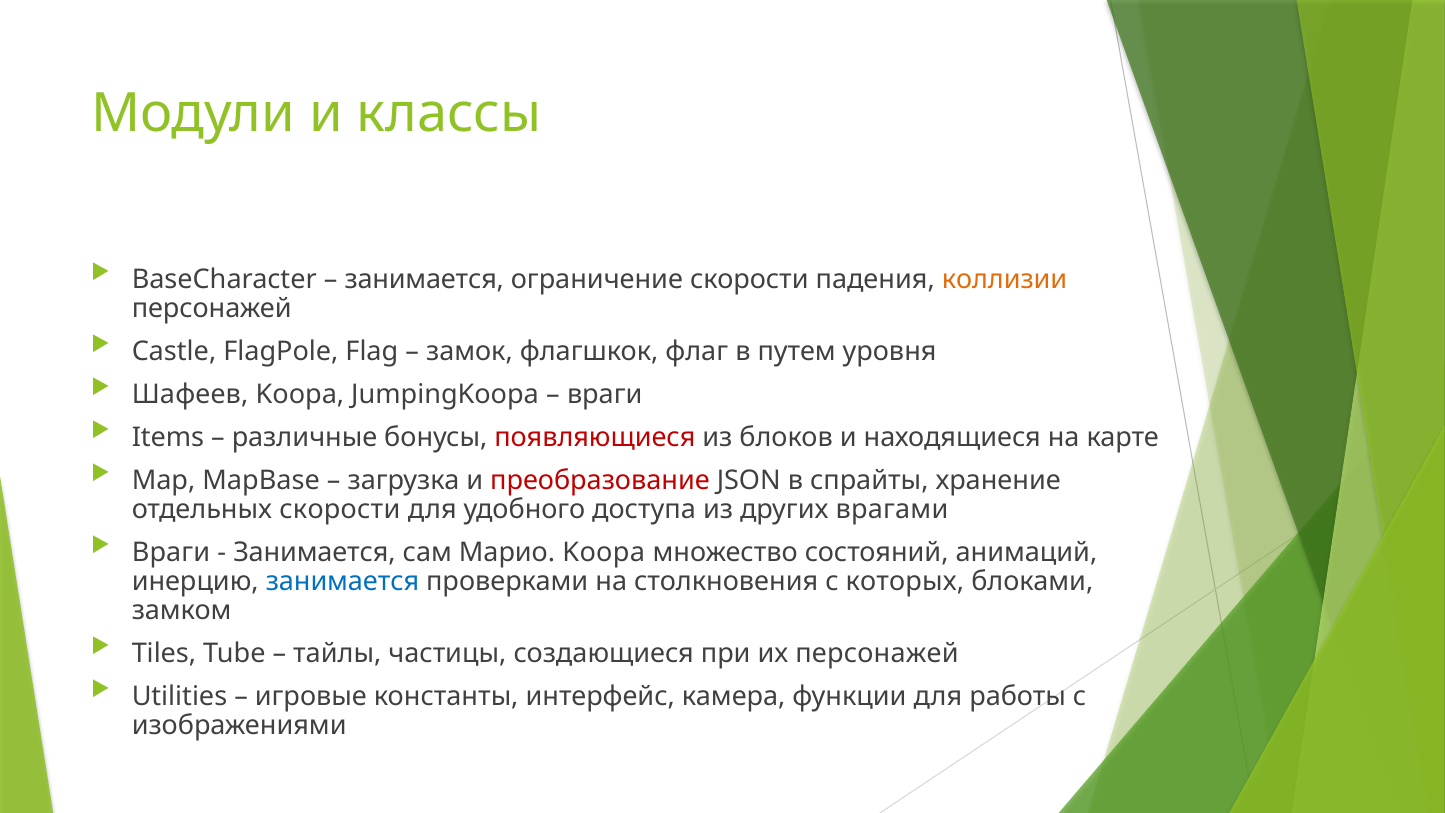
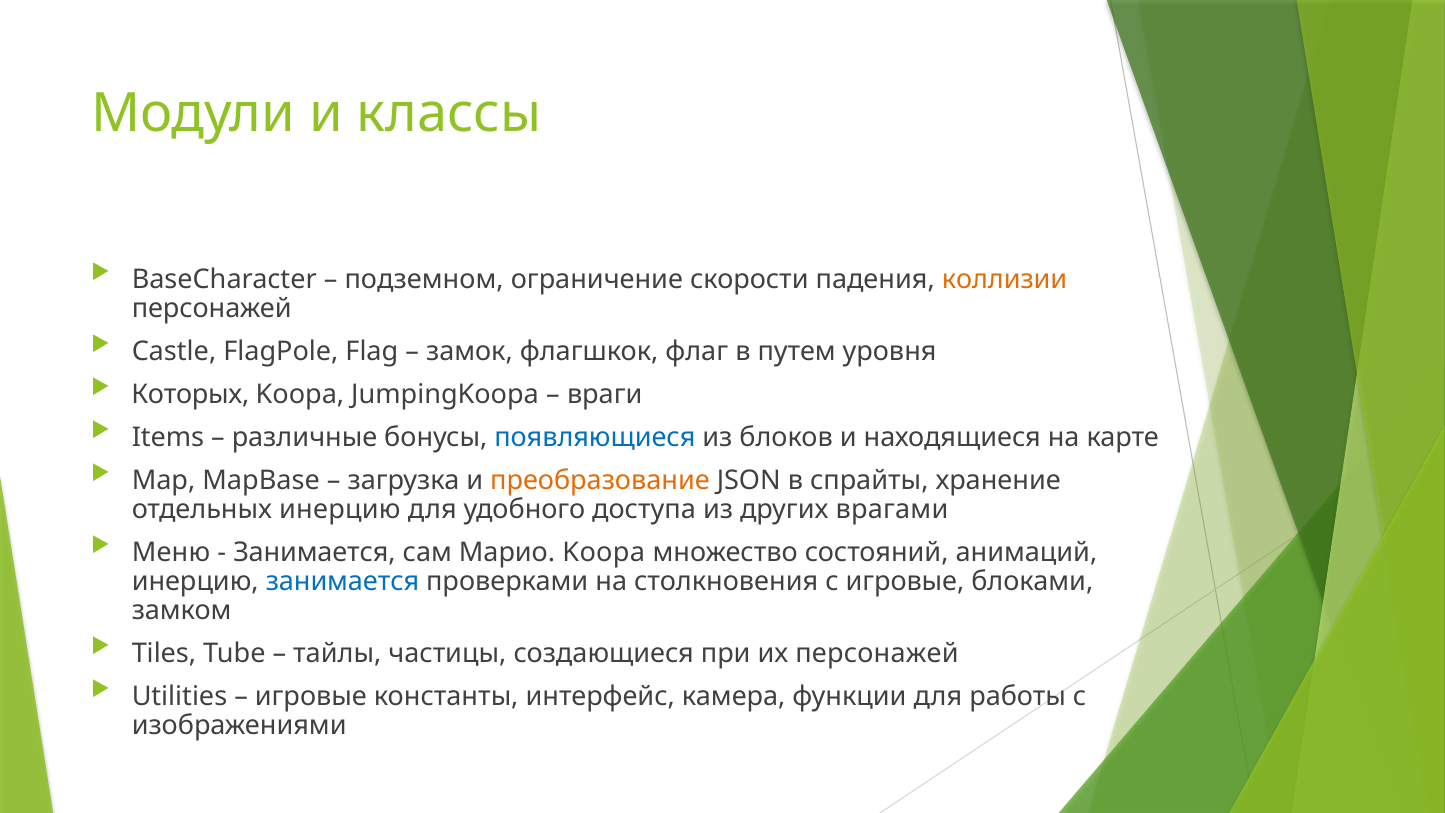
занимается at (424, 280): занимается -> подземном
Шафеев: Шафеев -> Которых
появляющиеся colour: red -> blue
преобразование colour: red -> orange
отдельных скорости: скорости -> инерцию
Враги at (171, 552): Враги -> Меню
с которых: которых -> игровые
